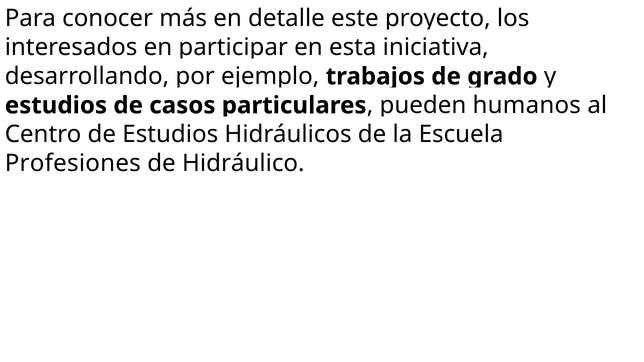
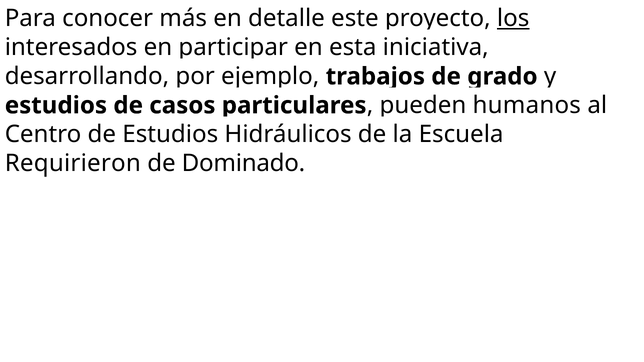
los underline: none -> present
Profesiones: Profesiones -> Requirieron
Hidráulico: Hidráulico -> Dominado
